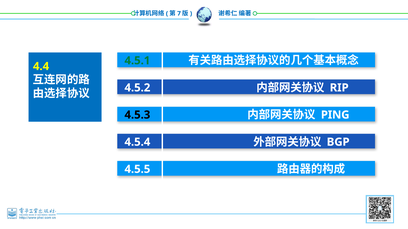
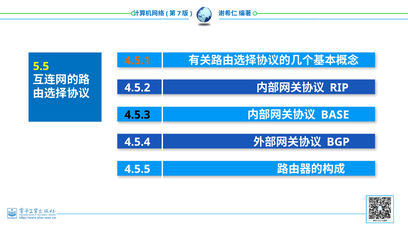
4.5.1 colour: green -> orange
4.4: 4.4 -> 5.5
PING: PING -> BASE
